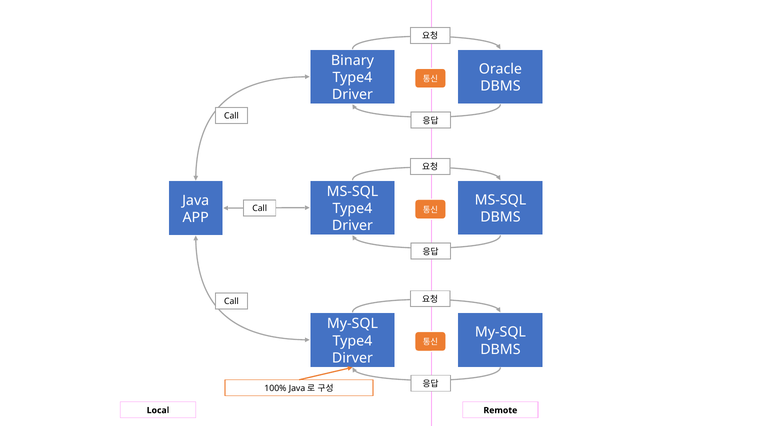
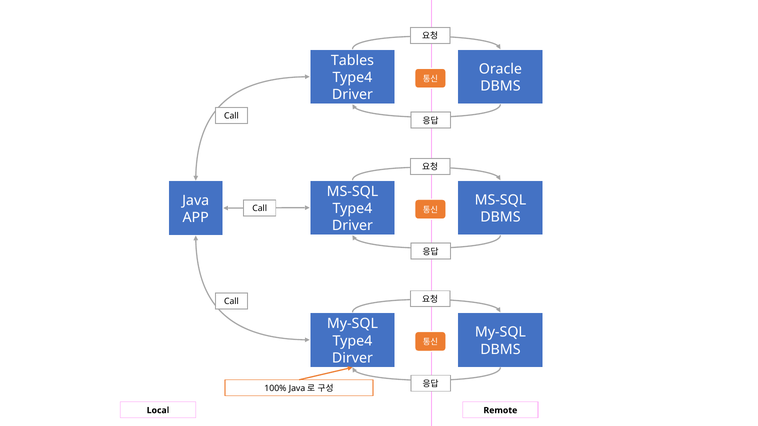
Binary: Binary -> Tables
